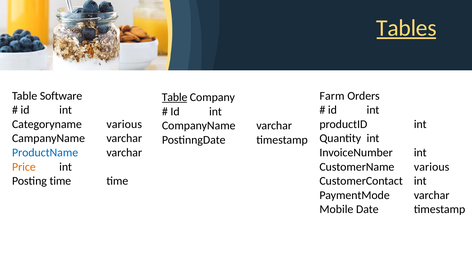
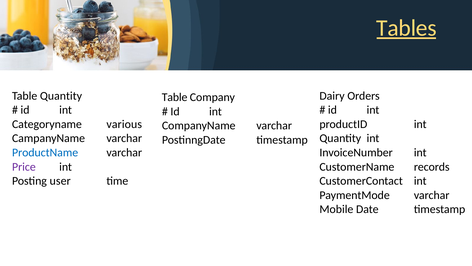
Table Software: Software -> Quantity
Farm: Farm -> Dairy
Table at (175, 97) underline: present -> none
Price colour: orange -> purple
CustomerName various: various -> records
Posting time: time -> user
